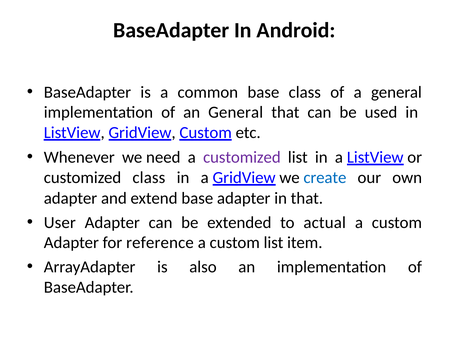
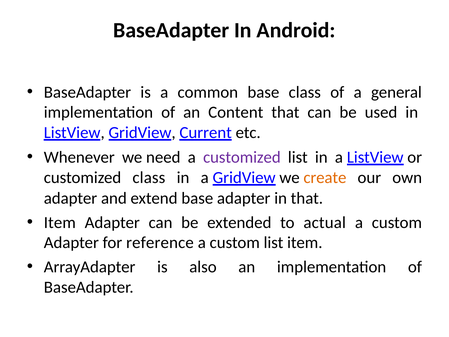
an General: General -> Content
GridView Custom: Custom -> Current
create colour: blue -> orange
User at (60, 222): User -> Item
